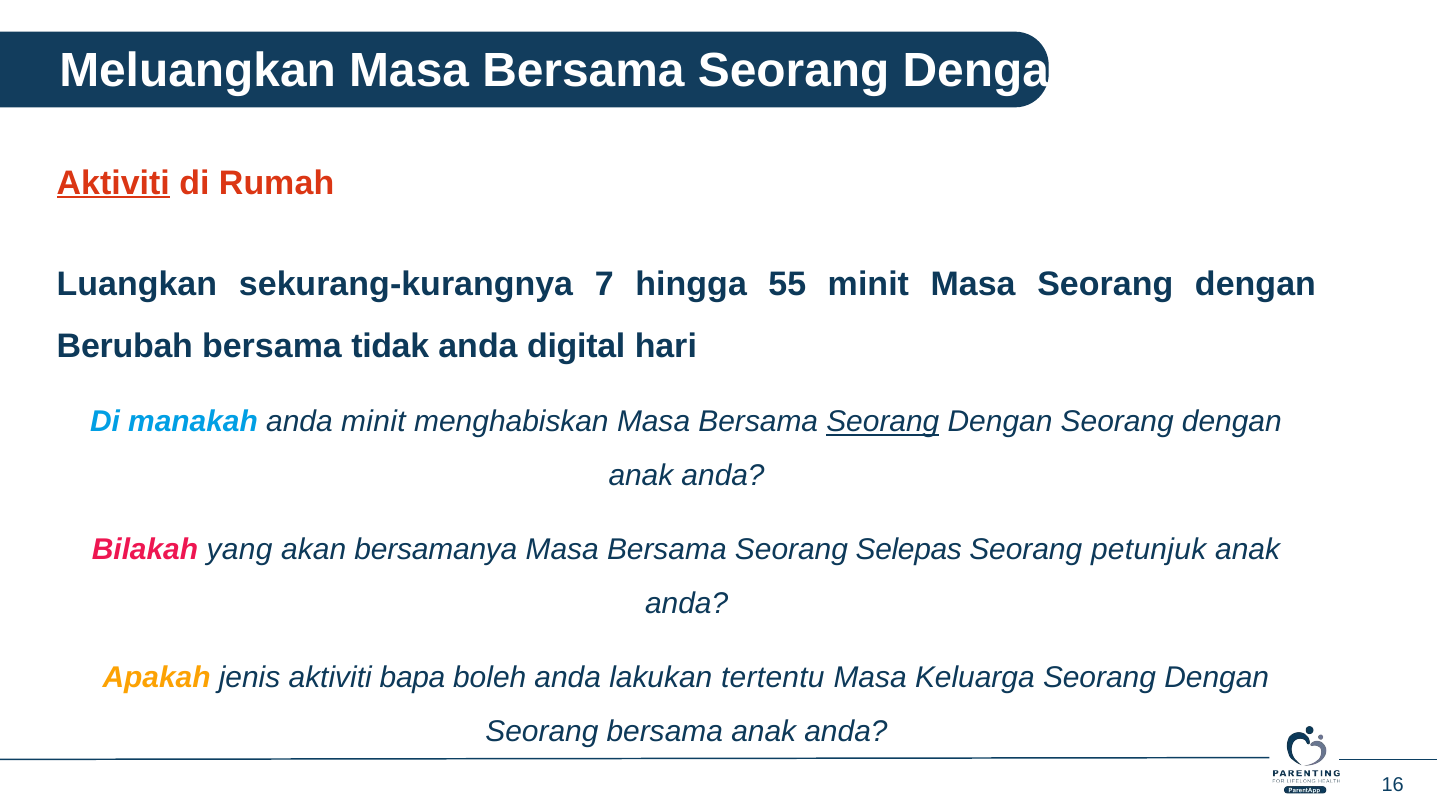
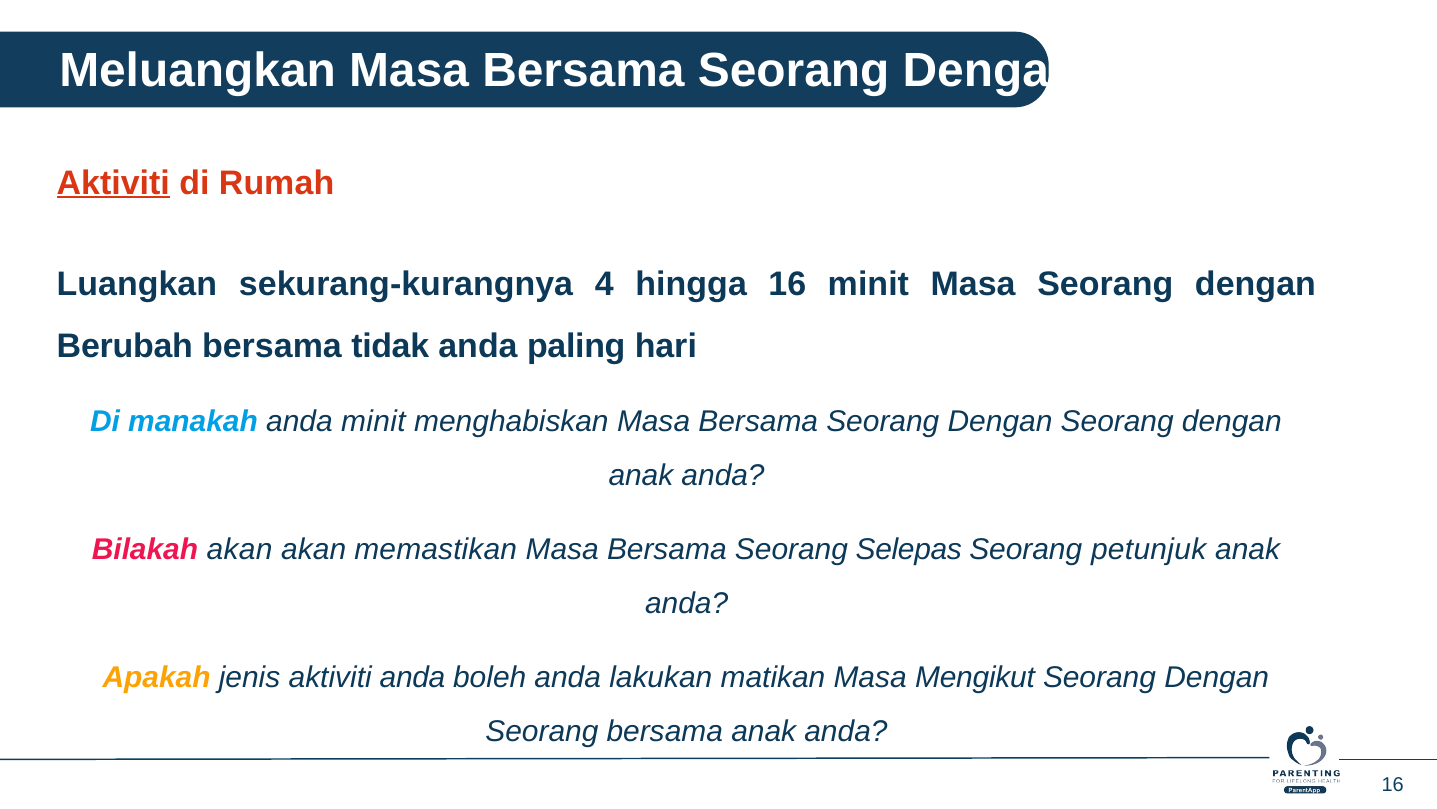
7: 7 -> 4
hingga 55: 55 -> 16
digital: digital -> paling
Seorang at (883, 422) underline: present -> none
Bilakah yang: yang -> akan
bersamanya: bersamanya -> memastikan
aktiviti bapa: bapa -> anda
tertentu: tertentu -> matikan
Keluarga: Keluarga -> Mengikut
